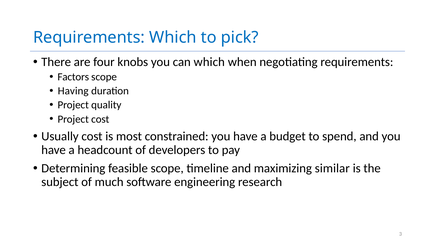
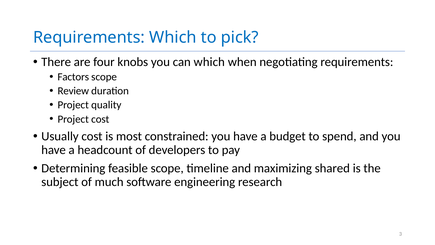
Having: Having -> Review
similar: similar -> shared
